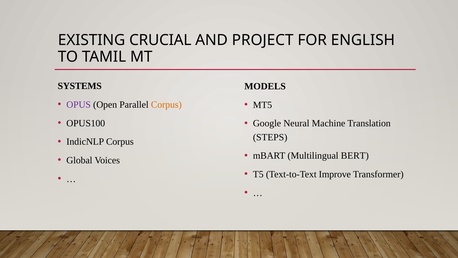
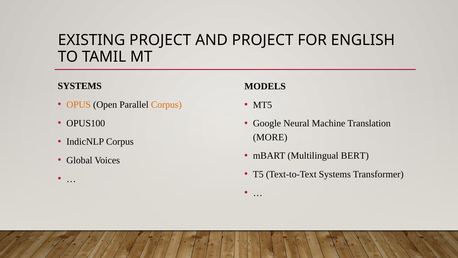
EXISTING CRUCIAL: CRUCIAL -> PROJECT
OPUS colour: purple -> orange
STEPS: STEPS -> MORE
Text-to-Text Improve: Improve -> Systems
